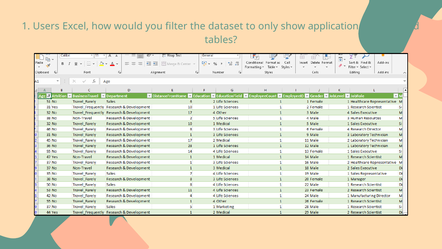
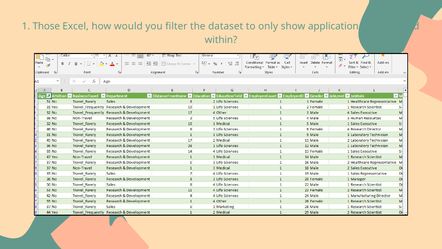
Users: Users -> Those
tables: tables -> within
